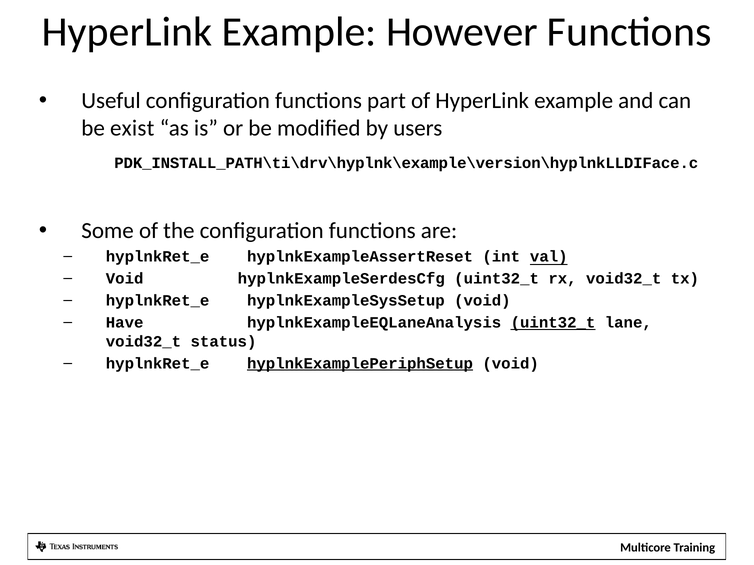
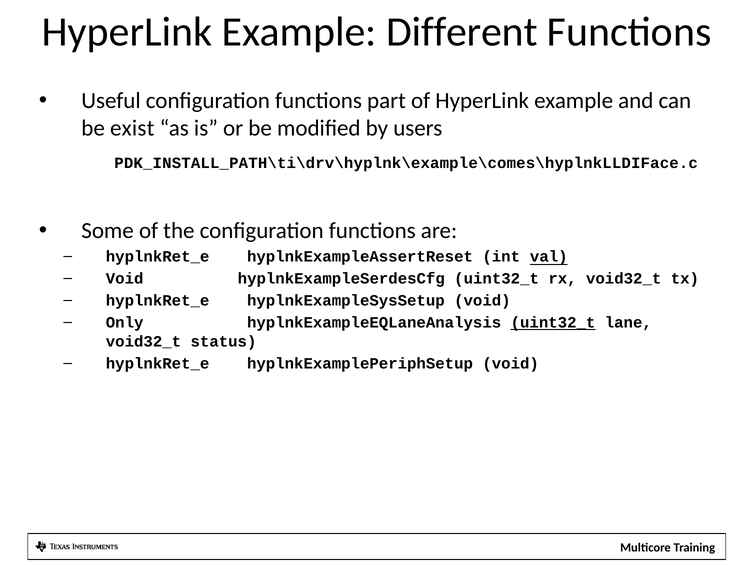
However: However -> Different
PDK_INSTALL_PATH\ti\drv\hyplnk\example\version\hyplnkLLDIFace.c: PDK_INSTALL_PATH\ti\drv\hyplnk\example\version\hyplnkLLDIFace.c -> PDK_INSTALL_PATH\ti\drv\hyplnk\example\comes\hyplnkLLDIFace.c
Have: Have -> Only
hyplnkExamplePeriphSetup underline: present -> none
